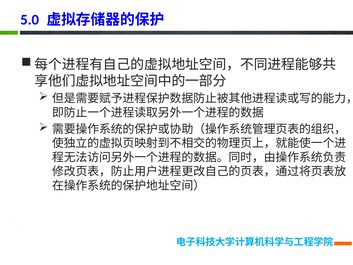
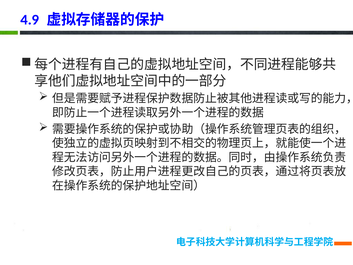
5.0: 5.0 -> 4.9
